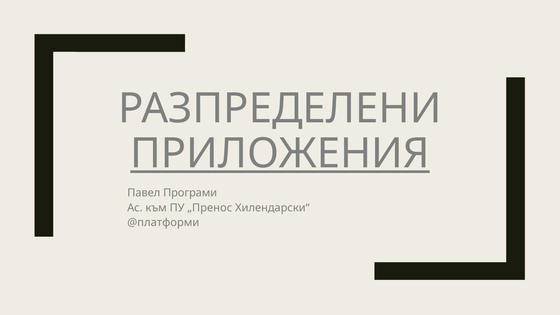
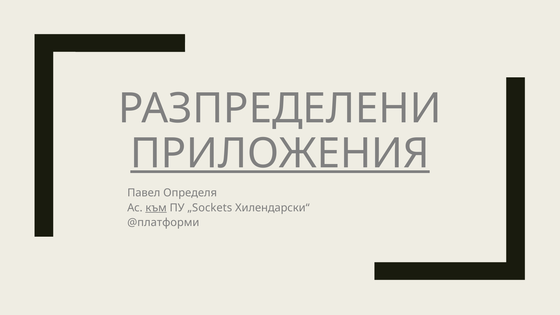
Програми: Програми -> Определя
към underline: none -> present
„Пренос: „Пренос -> „Sockets
